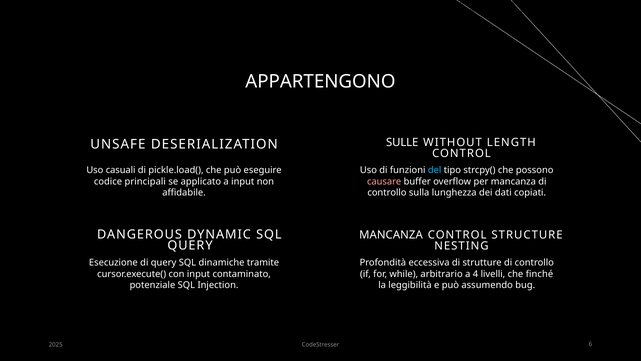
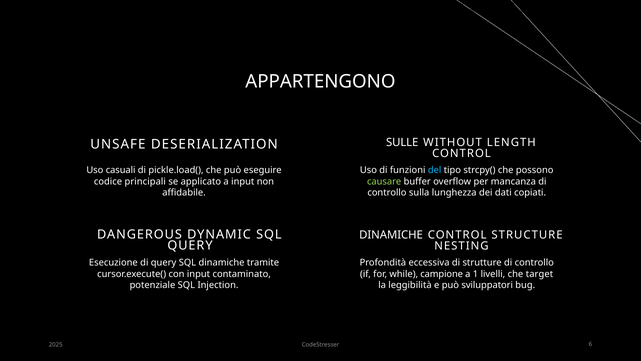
causare colour: pink -> light green
MANCANZA at (391, 235): MANCANZA -> DINAMICHE
arbitrario: arbitrario -> campione
4: 4 -> 1
finché: finché -> target
assumendo: assumendo -> sviluppatori
